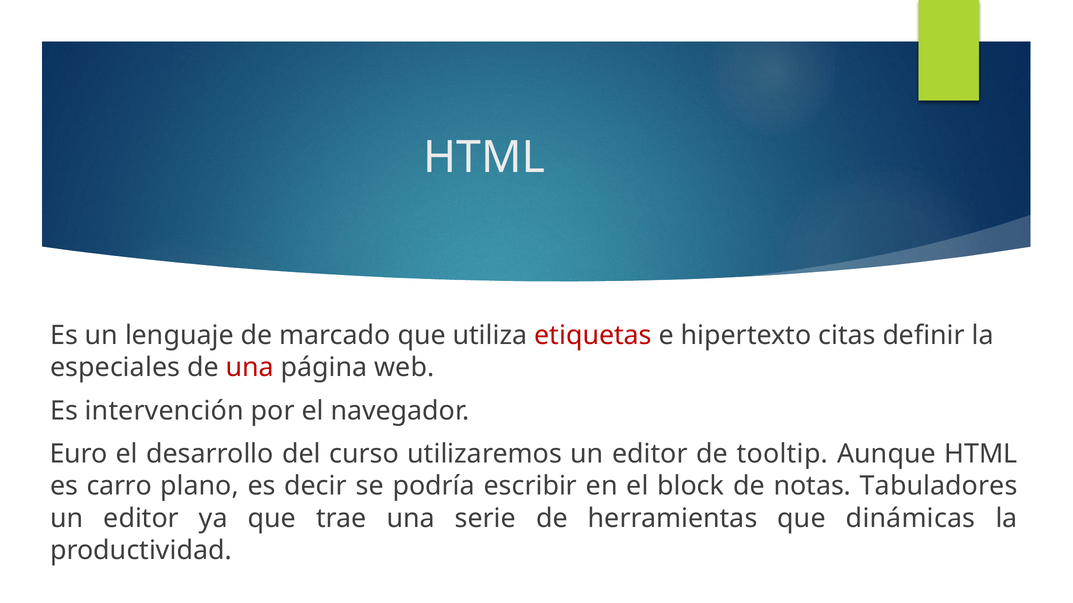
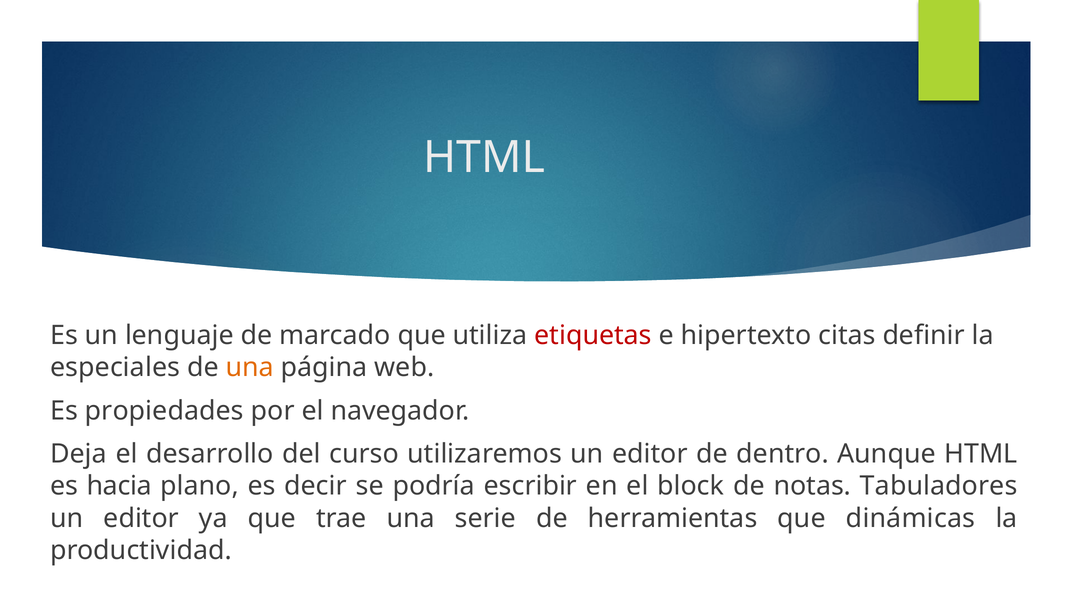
una at (250, 368) colour: red -> orange
intervención: intervención -> propiedades
Euro: Euro -> Deja
tooltip: tooltip -> dentro
carro: carro -> hacia
